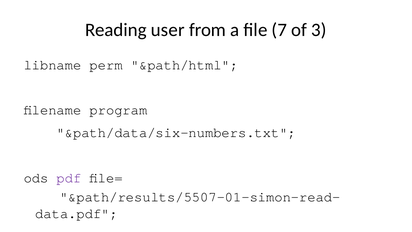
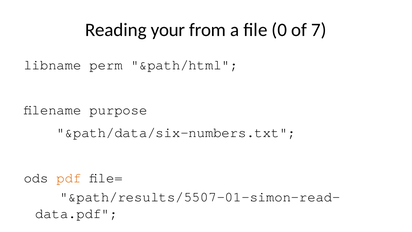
user: user -> your
7: 7 -> 0
3: 3 -> 7
program: program -> purpose
pdf colour: purple -> orange
